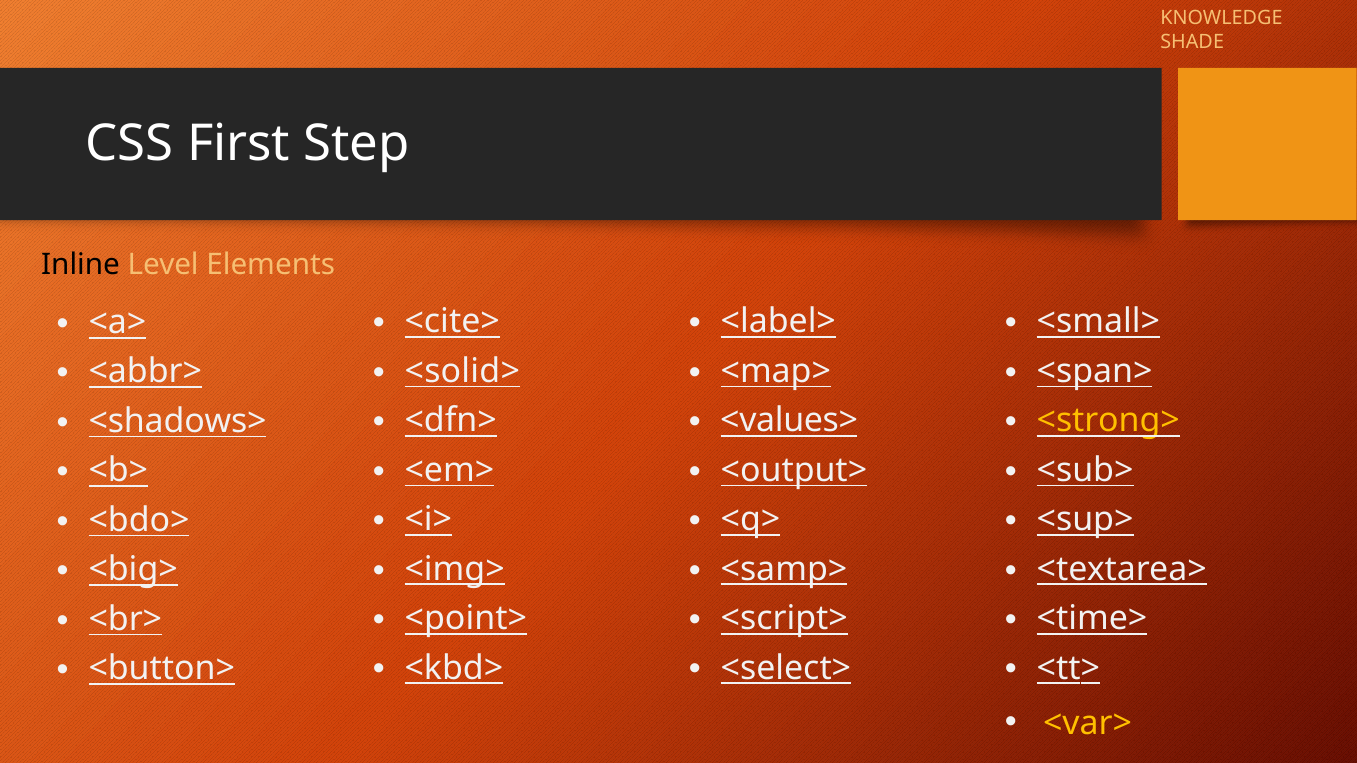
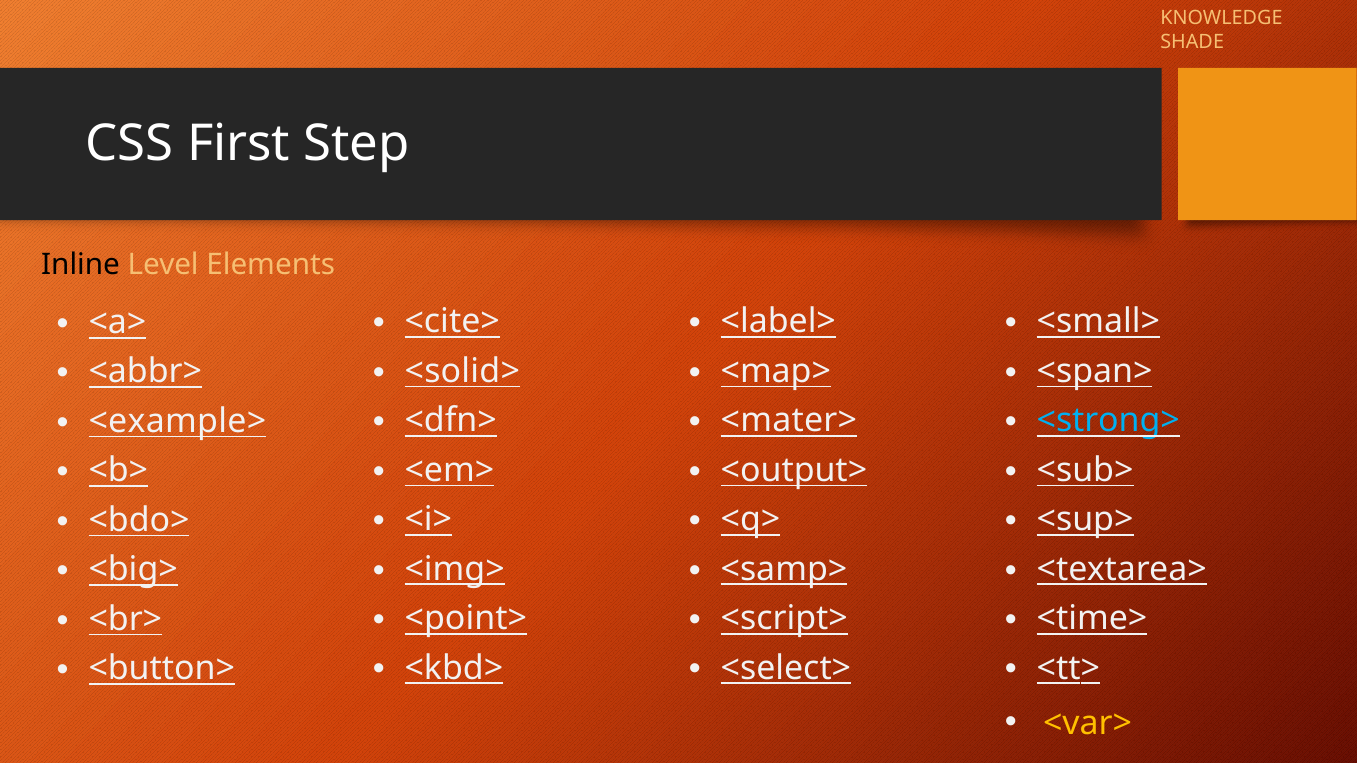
<values>: <values> -> <mater>
<strong> colour: yellow -> light blue
<shadows>: <shadows> -> <example>
